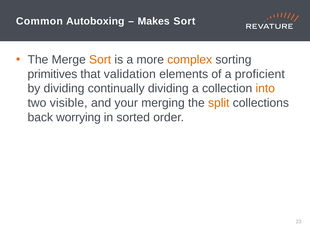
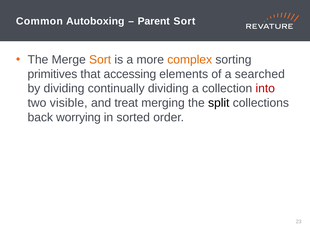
Makes: Makes -> Parent
validation: validation -> accessing
proficient: proficient -> searched
into colour: orange -> red
your: your -> treat
split colour: orange -> black
